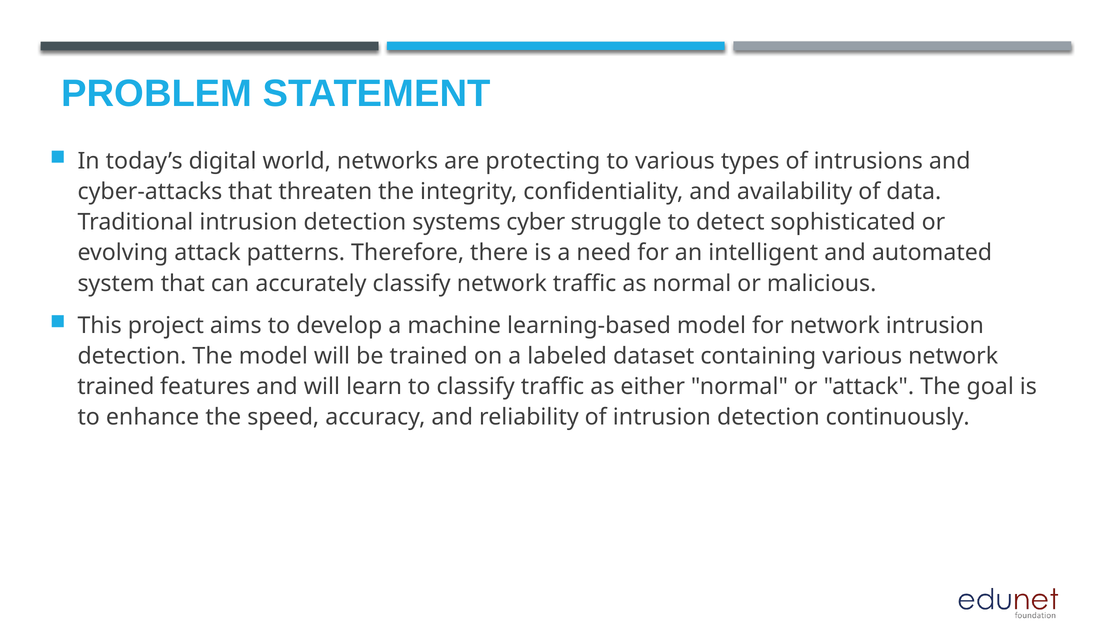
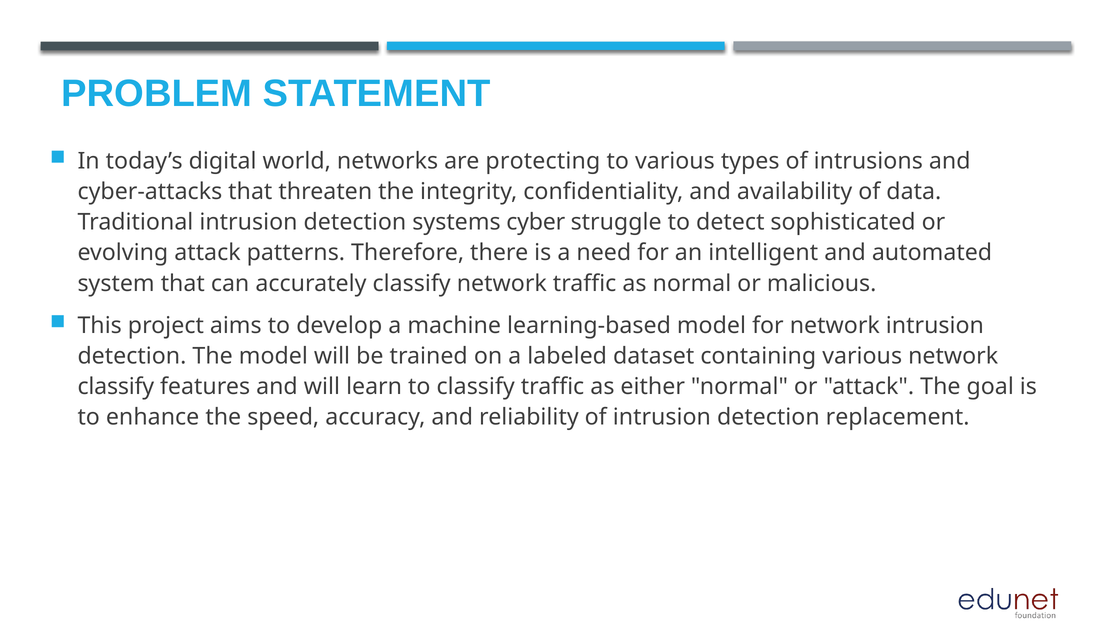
trained at (116, 387): trained -> classify
continuously: continuously -> replacement
